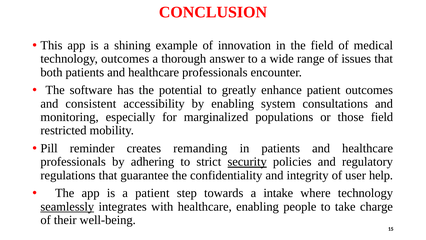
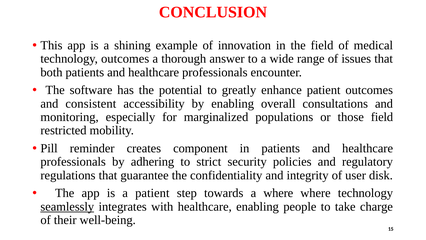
system: system -> overall
remanding: remanding -> component
security underline: present -> none
help: help -> disk
a intake: intake -> where
